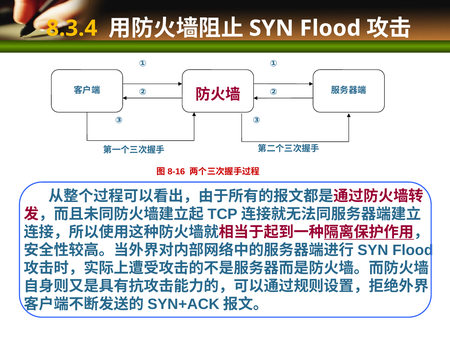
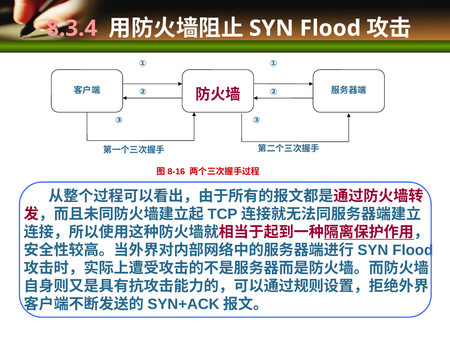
8.3.4 colour: yellow -> pink
